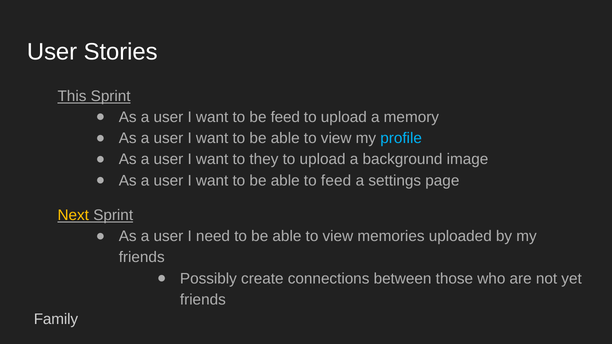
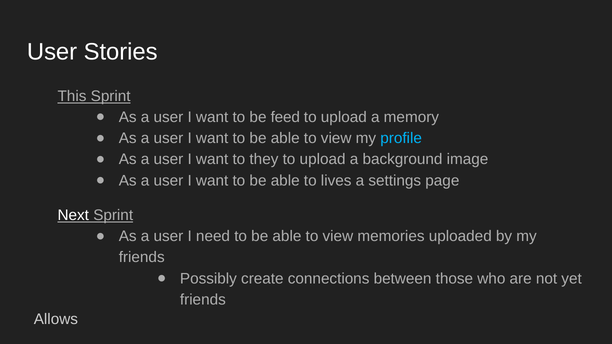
to feed: feed -> lives
Next colour: yellow -> white
Family: Family -> Allows
